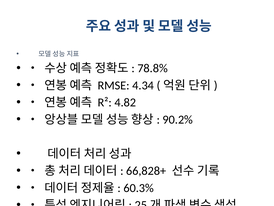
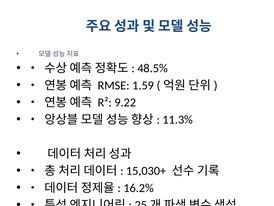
78.8%: 78.8% -> 48.5%
4.34: 4.34 -> 1.59
4.82: 4.82 -> 9.22
90.2%: 90.2% -> 11.3%
66,828+: 66,828+ -> 15,030+
60.3%: 60.3% -> 16.2%
